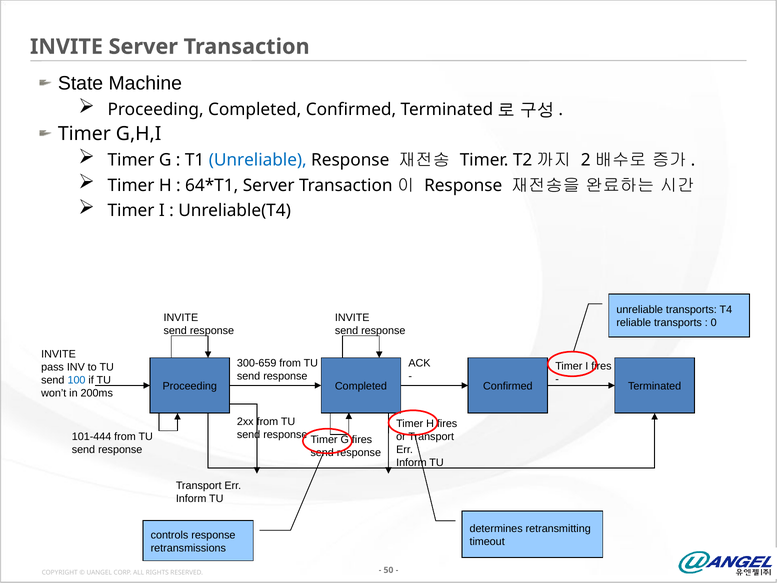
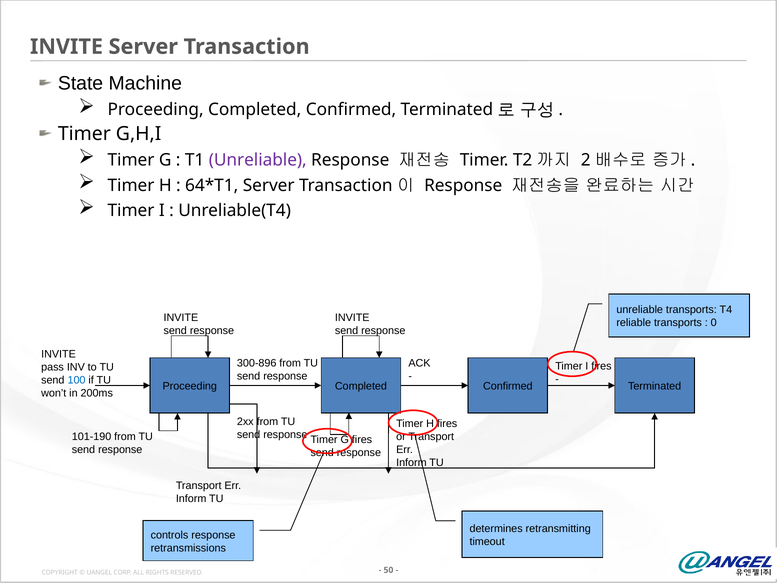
Unreliable at (258, 160) colour: blue -> purple
300-659: 300-659 -> 300-896
101-444: 101-444 -> 101-190
